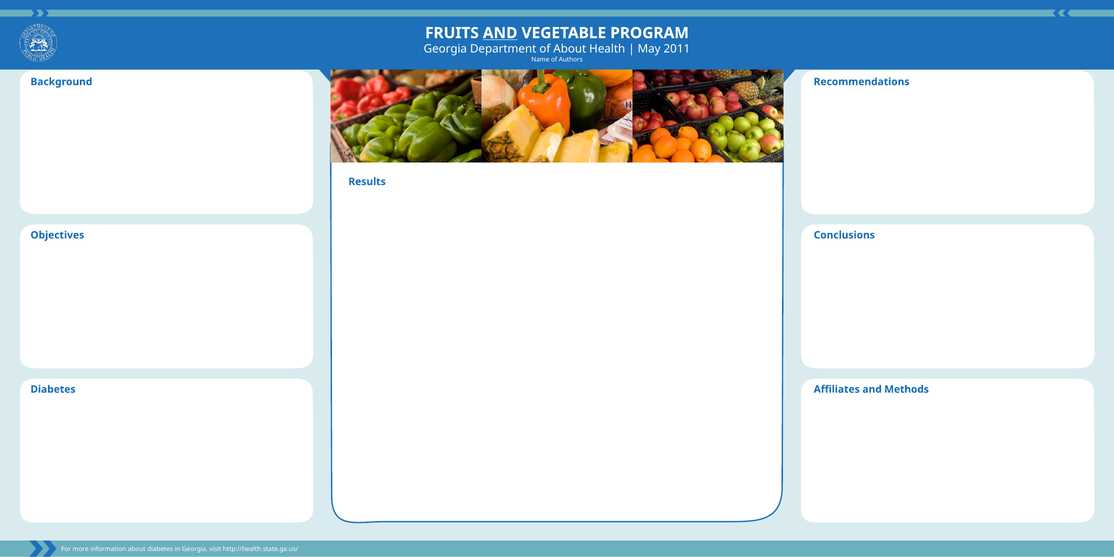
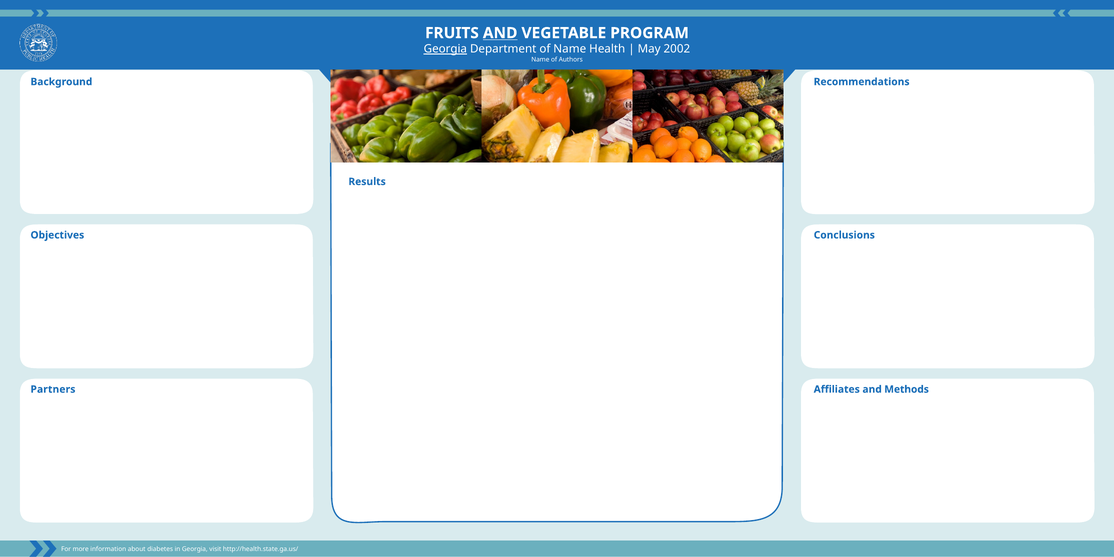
Georgia at (445, 49) underline: none -> present
of About: About -> Name
2011: 2011 -> 2002
Diabetes at (53, 389): Diabetes -> Partners
